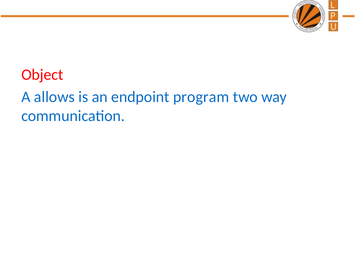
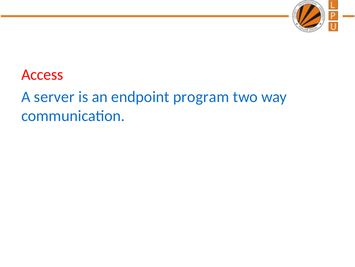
Object: Object -> Access
allows: allows -> server
